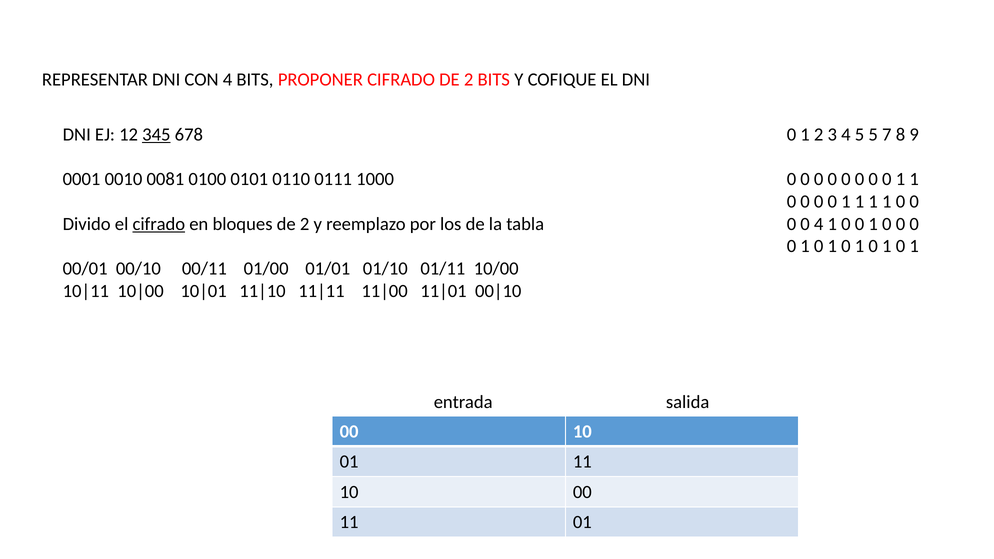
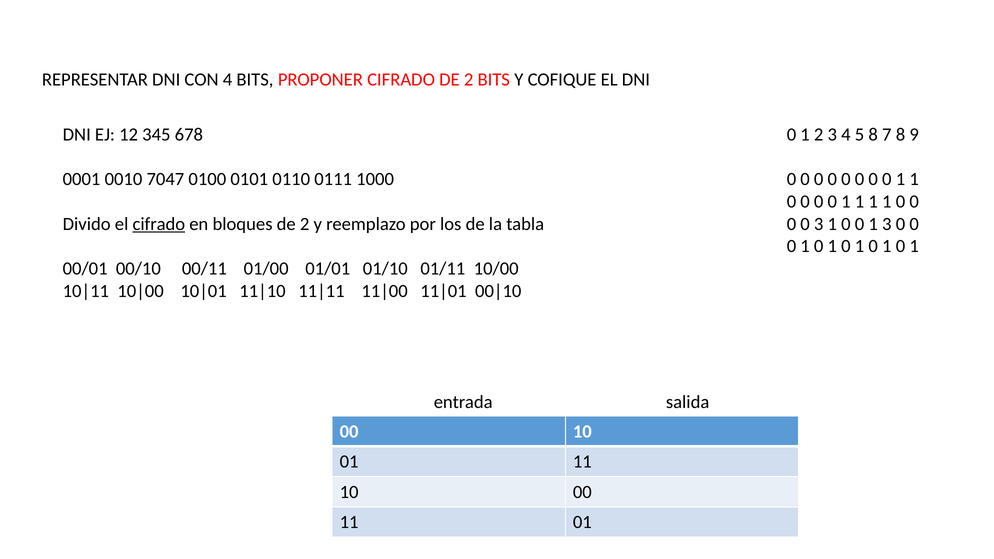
345 underline: present -> none
5 5: 5 -> 8
0081: 0081 -> 7047
0 4: 4 -> 3
0 at (887, 224): 0 -> 3
